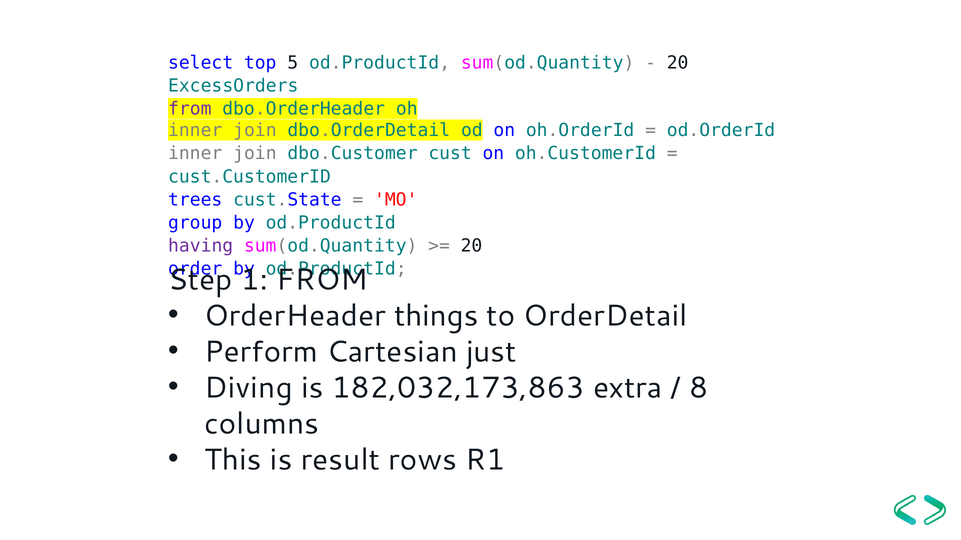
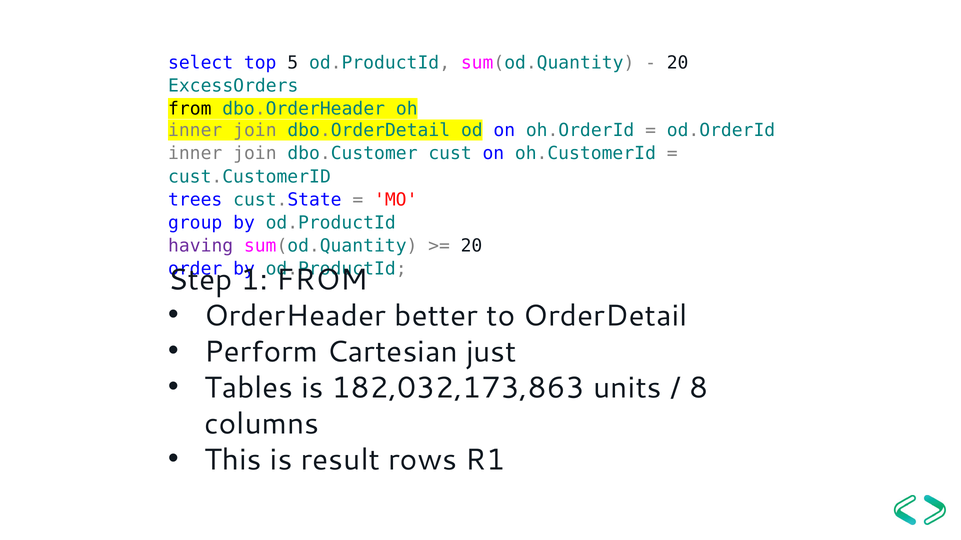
from at (190, 109) colour: purple -> black
things: things -> better
Diving: Diving -> Tables
extra: extra -> units
